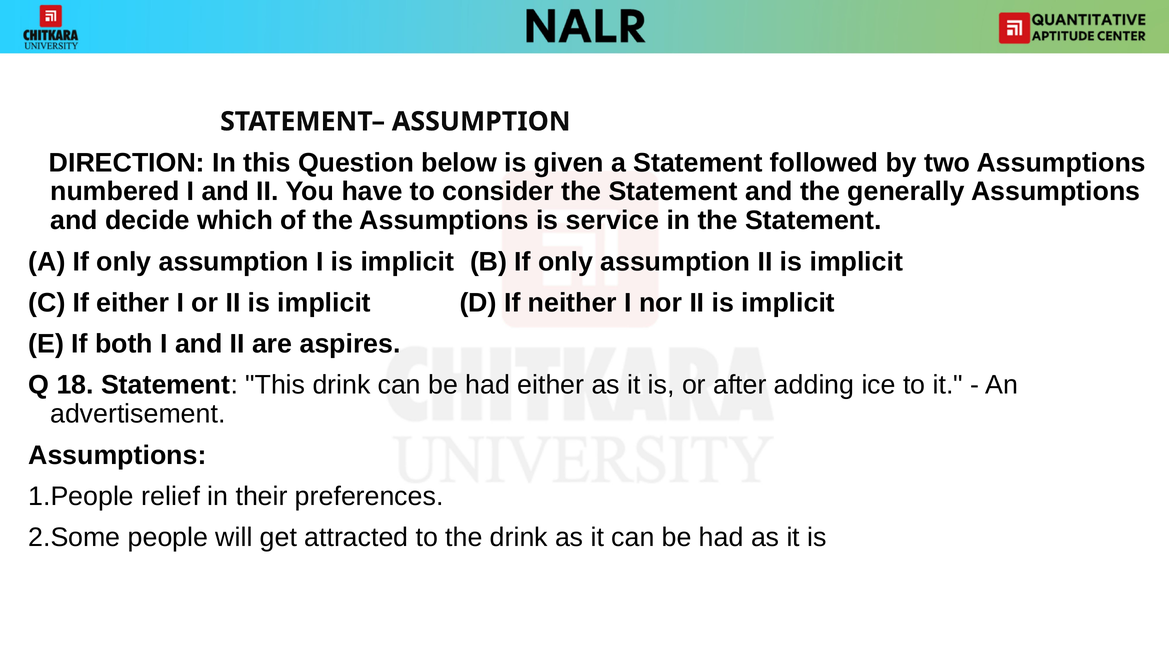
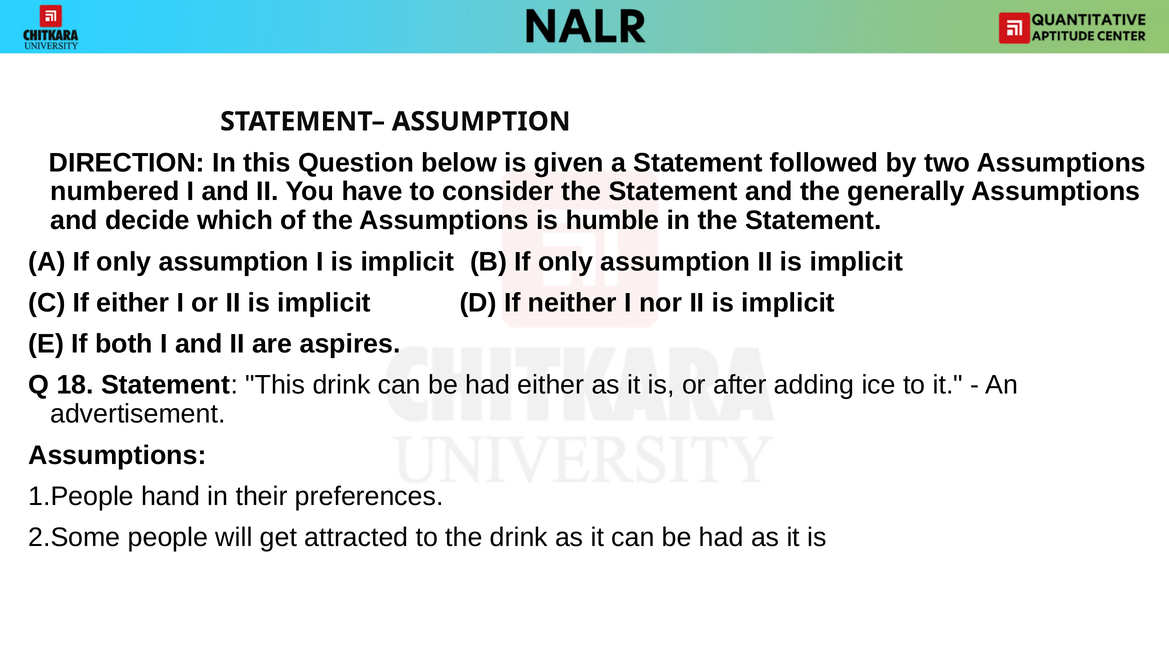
service: service -> humble
relief: relief -> hand
